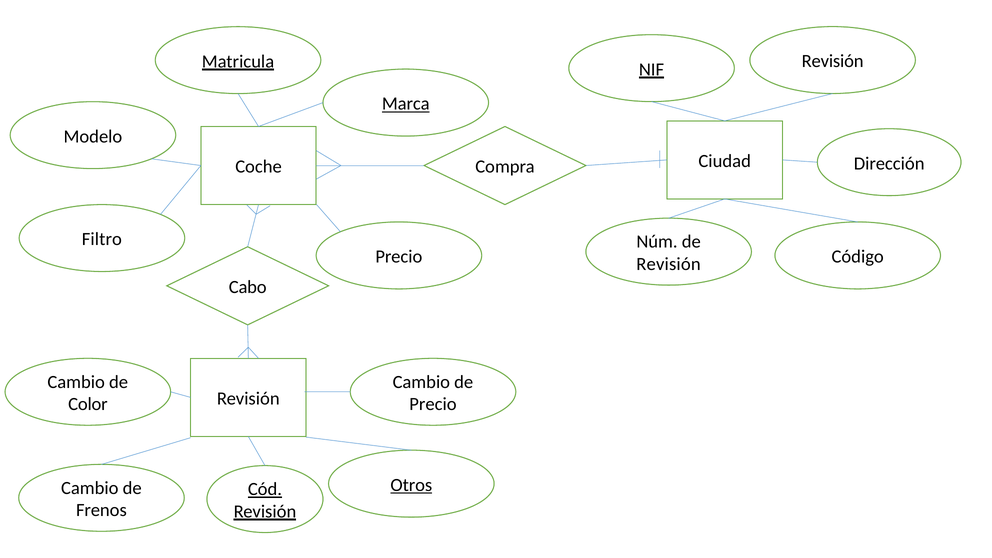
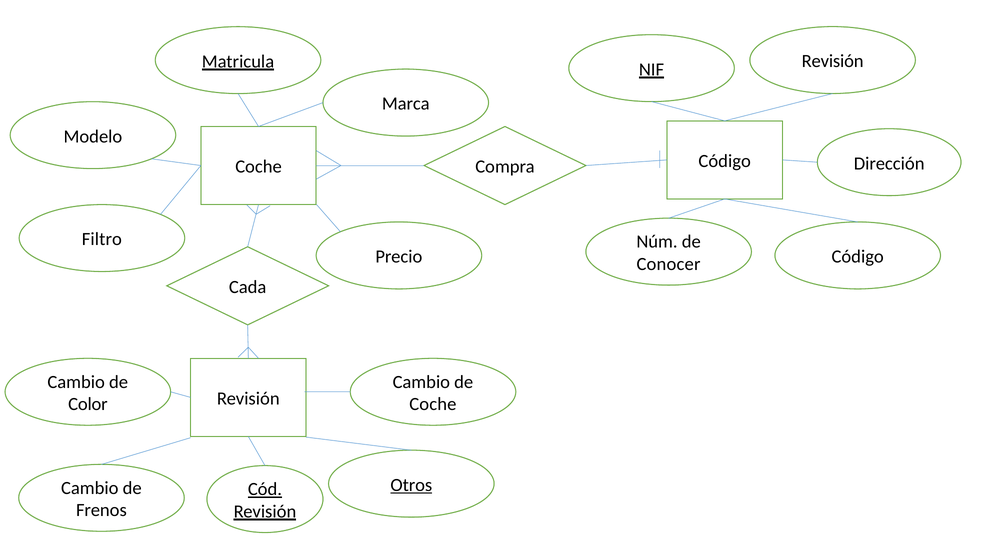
Marca underline: present -> none
Coche Ciudad: Ciudad -> Código
Revisión at (669, 264): Revisión -> Conocer
Cabo: Cabo -> Cada
Precio at (433, 404): Precio -> Coche
